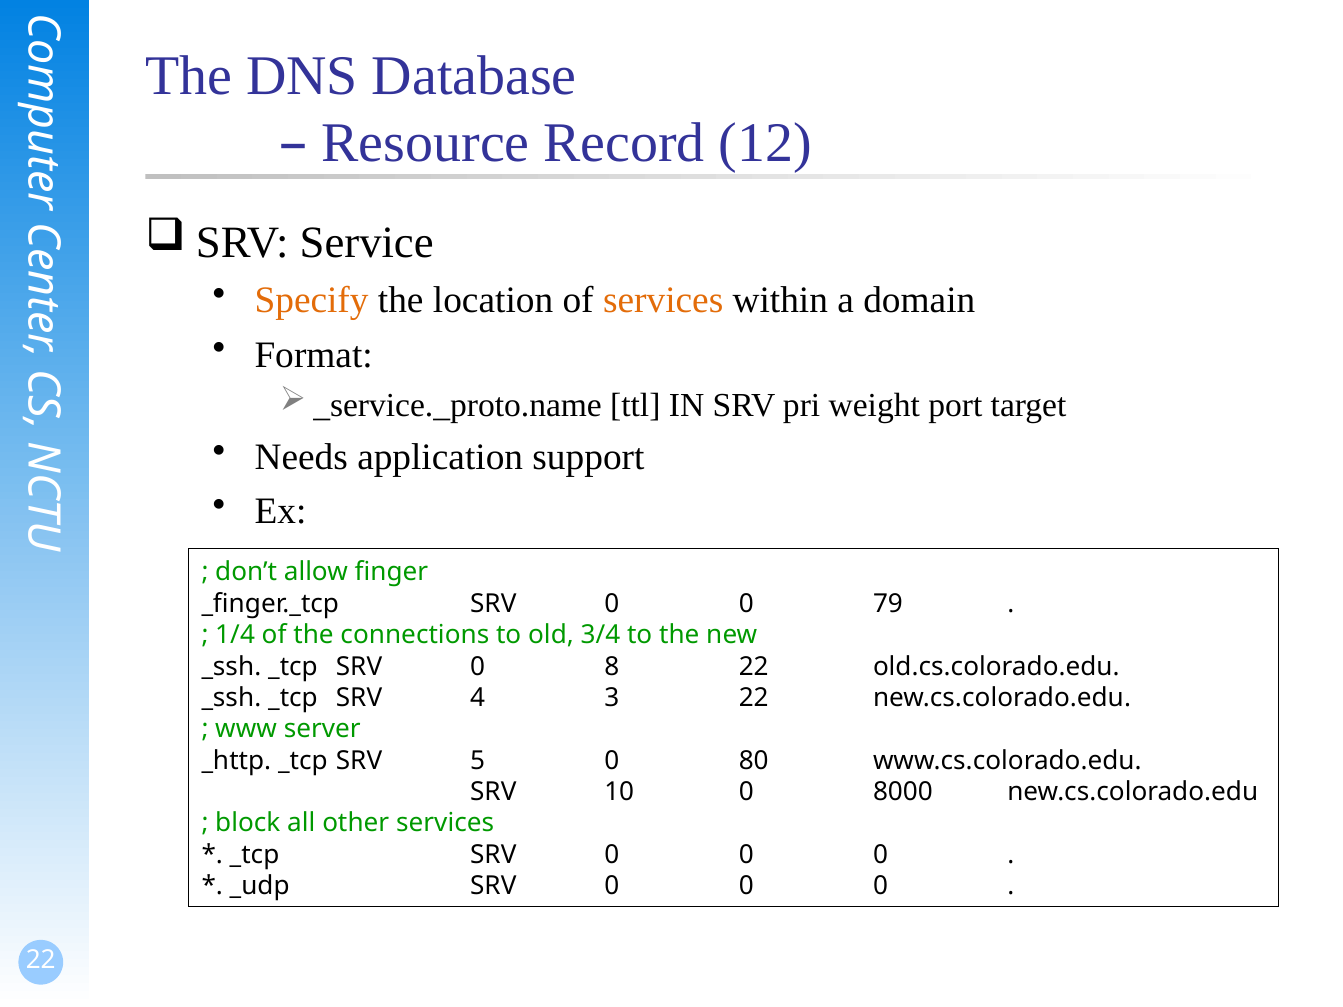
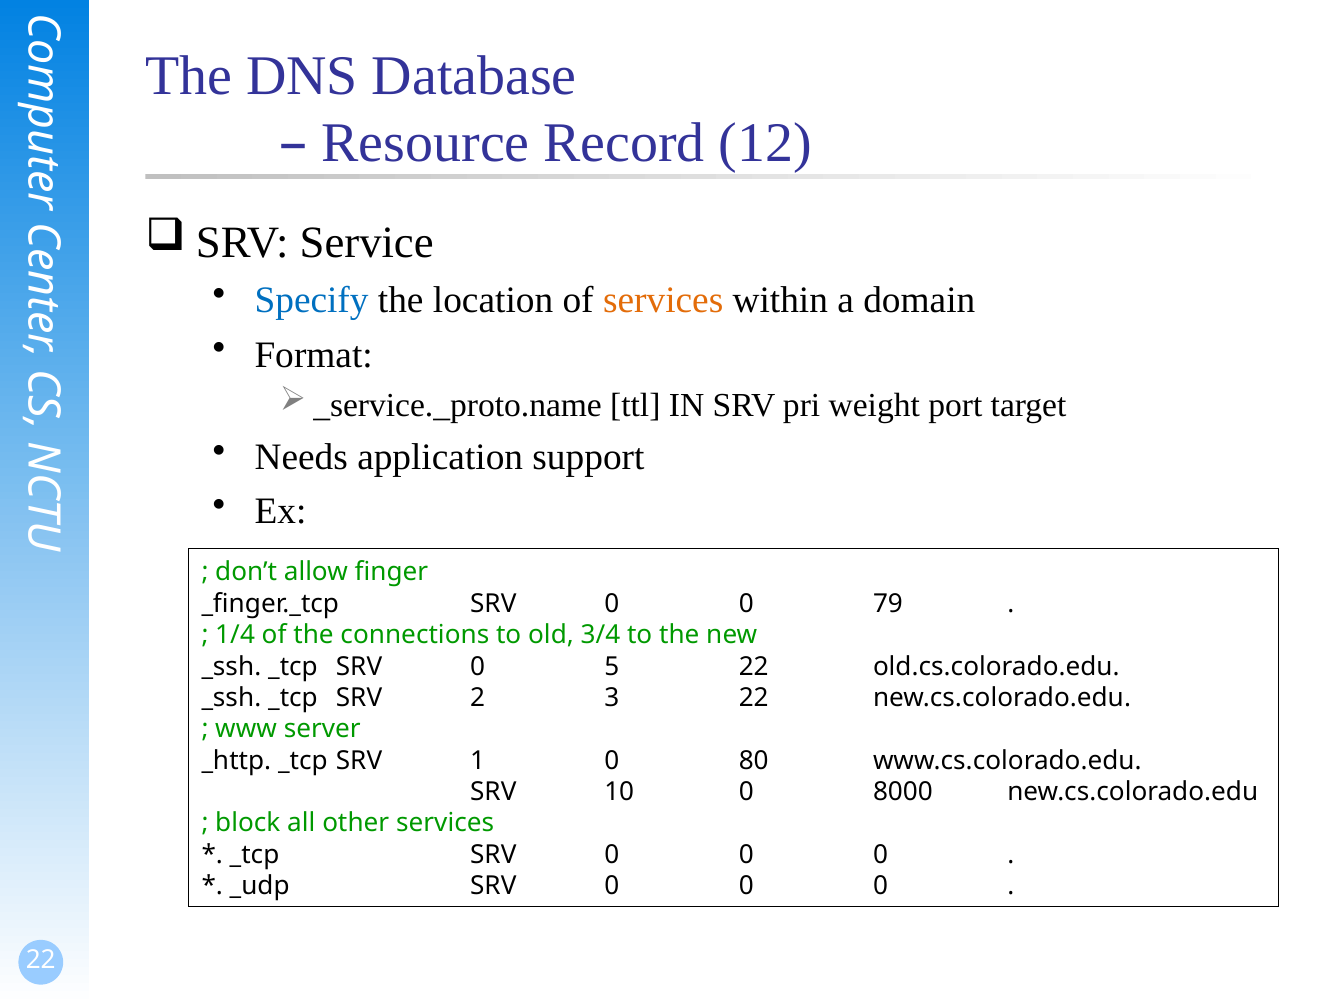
Specify colour: orange -> blue
8: 8 -> 5
4: 4 -> 2
5: 5 -> 1
